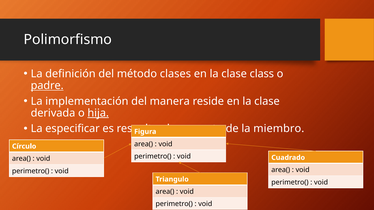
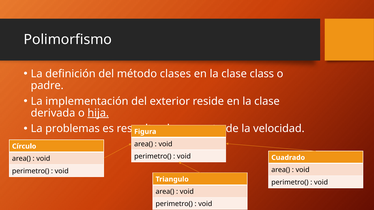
padre underline: present -> none
manera: manera -> exterior
especificar: especificar -> problemas
miembro: miembro -> velocidad
